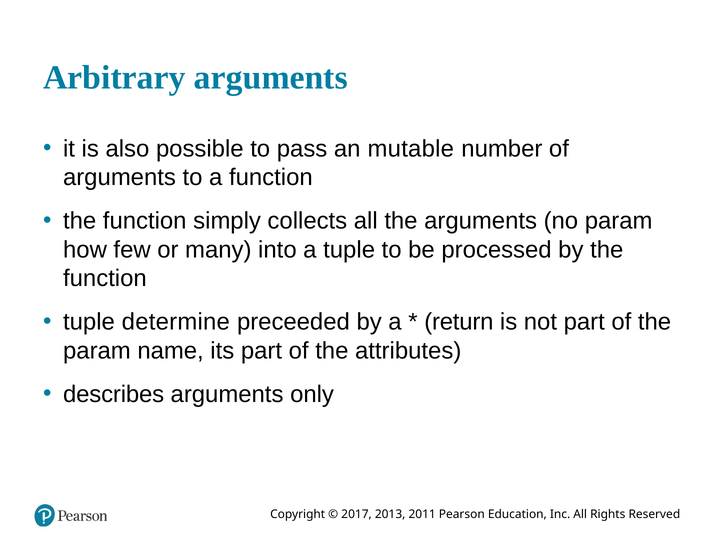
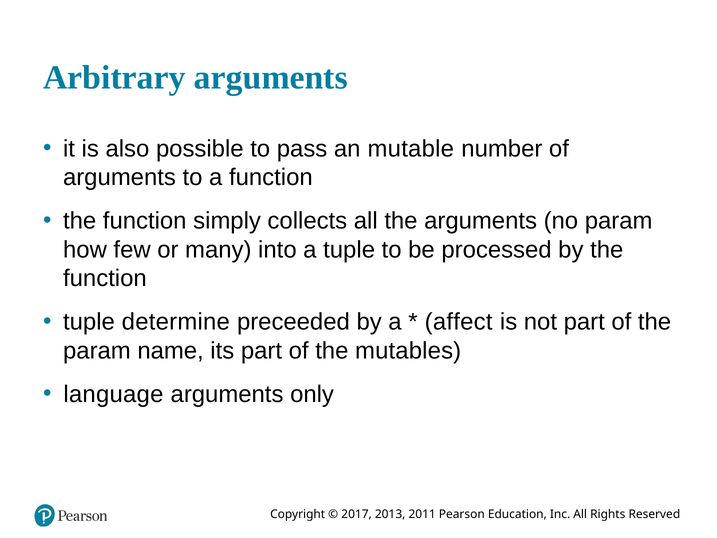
return: return -> affect
attributes: attributes -> mutables
describes: describes -> language
